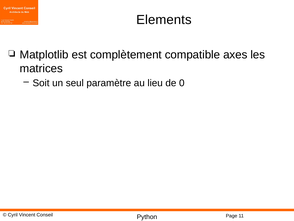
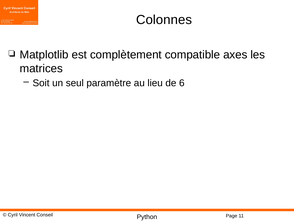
Elements: Elements -> Colonnes
0: 0 -> 6
